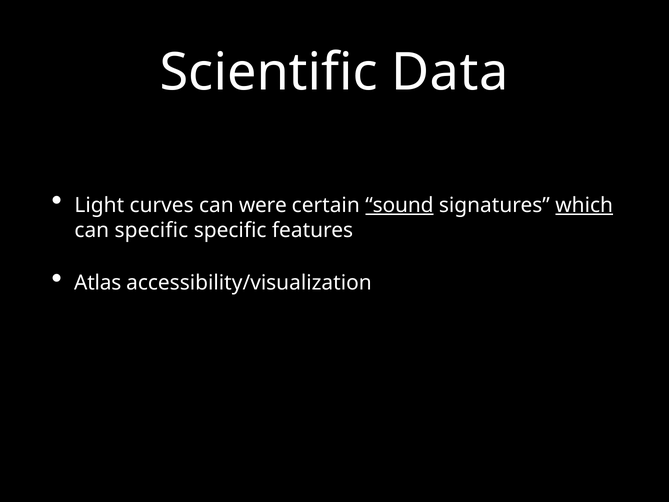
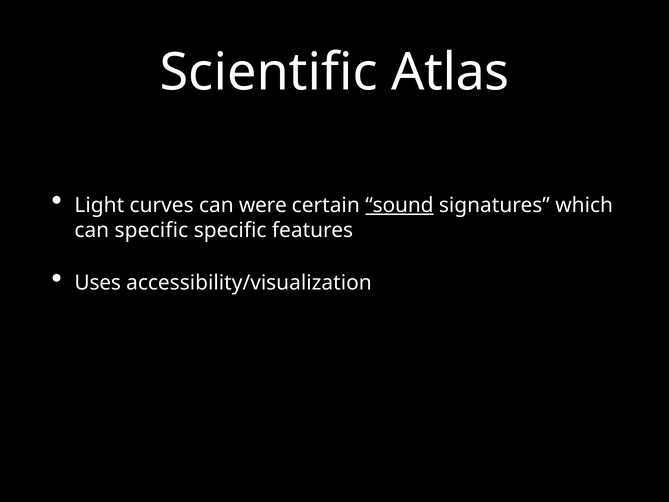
Data: Data -> Atlas
which underline: present -> none
Atlas: Atlas -> Uses
